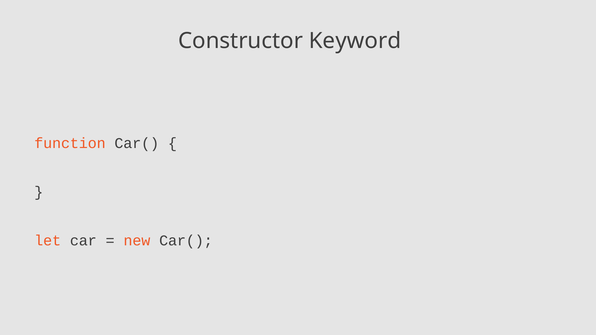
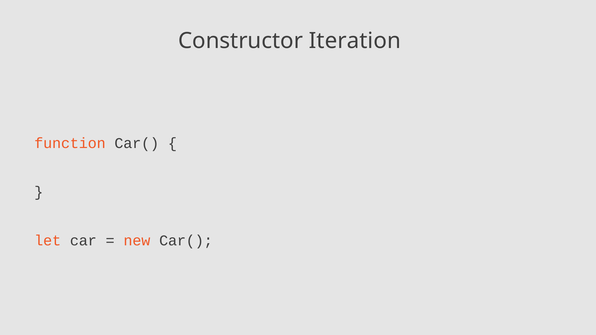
Keyword: Keyword -> Iteration
